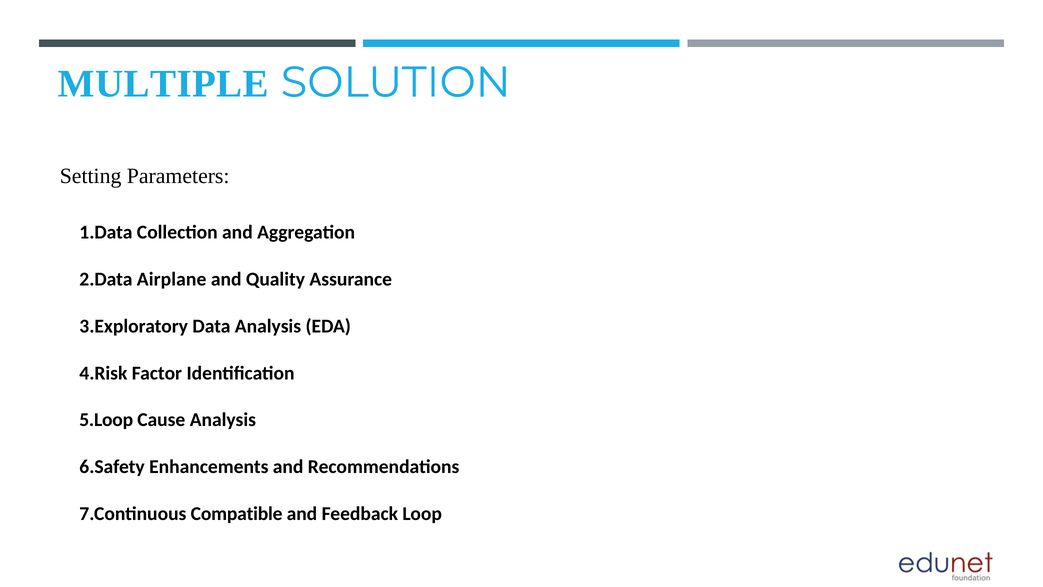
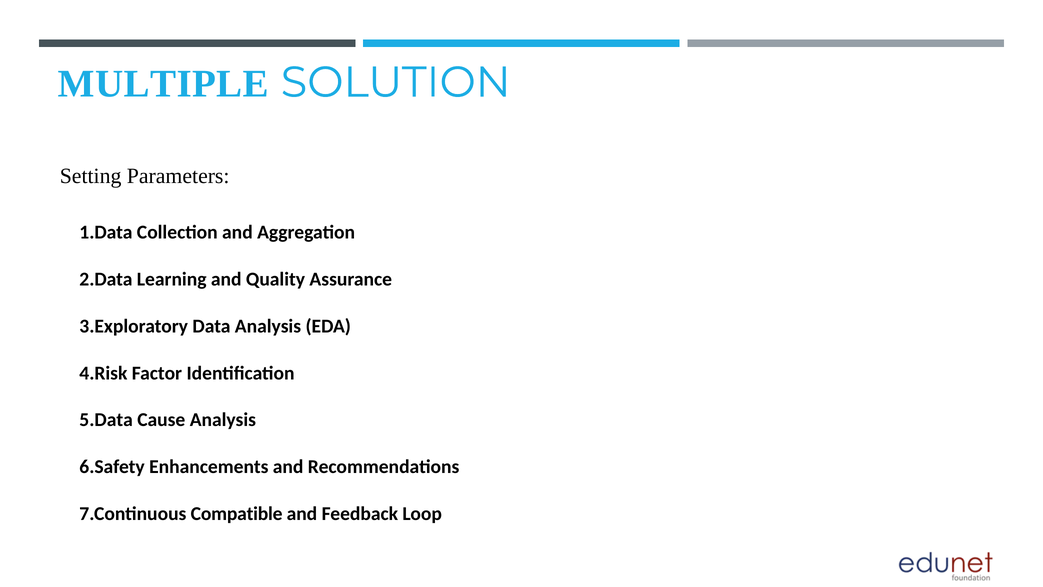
Airplane: Airplane -> Learning
5.Loop: 5.Loop -> 5.Data
